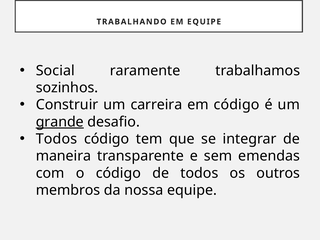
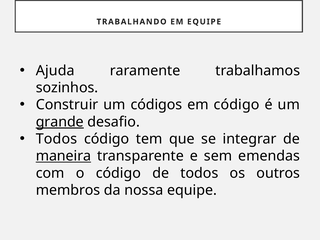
Social: Social -> Ajuda
carreira: carreira -> códigos
maneira underline: none -> present
